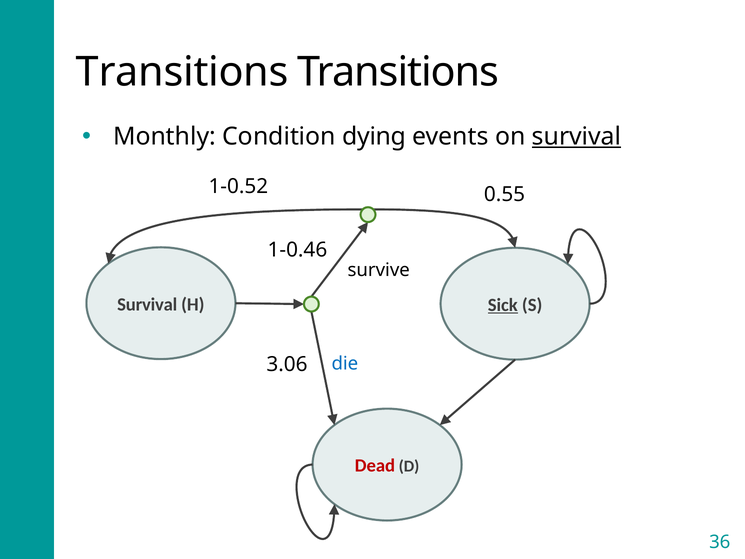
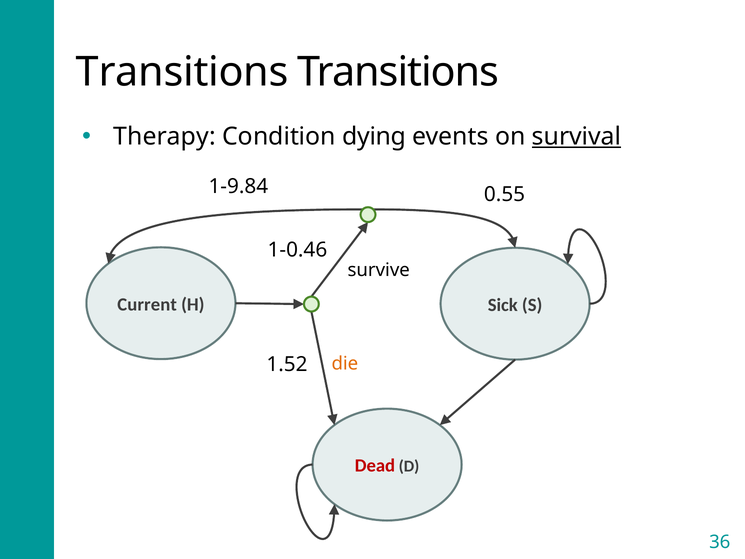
Monthly: Monthly -> Therapy
1-0.52: 1-0.52 -> 1-9.84
Survival at (147, 304): Survival -> Current
Sick underline: present -> none
die colour: blue -> orange
3.06: 3.06 -> 1.52
